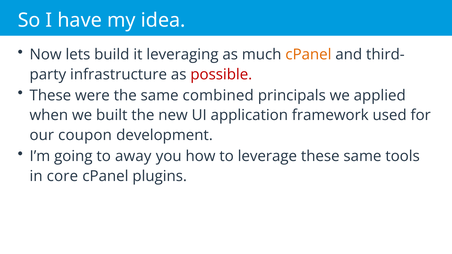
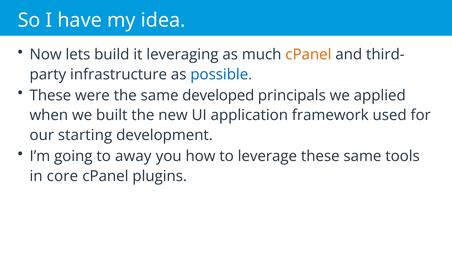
possible colour: red -> blue
combined: combined -> developed
coupon: coupon -> starting
